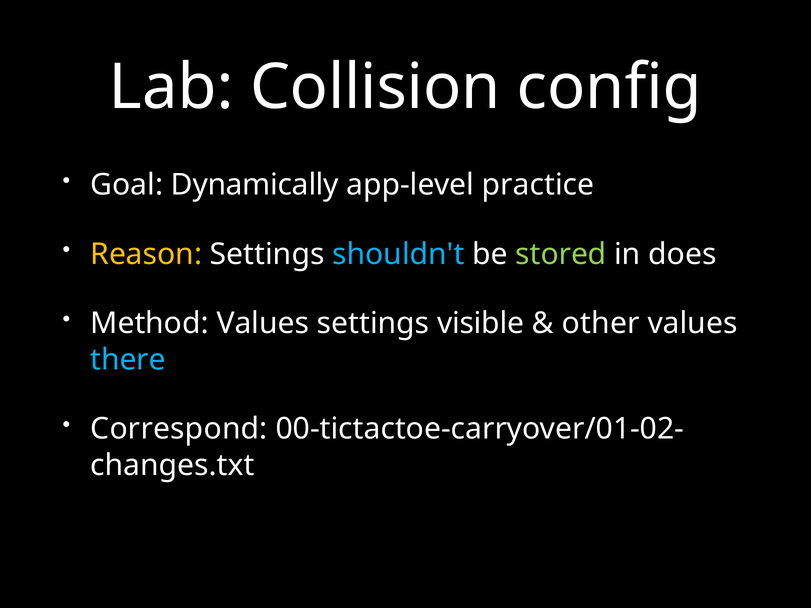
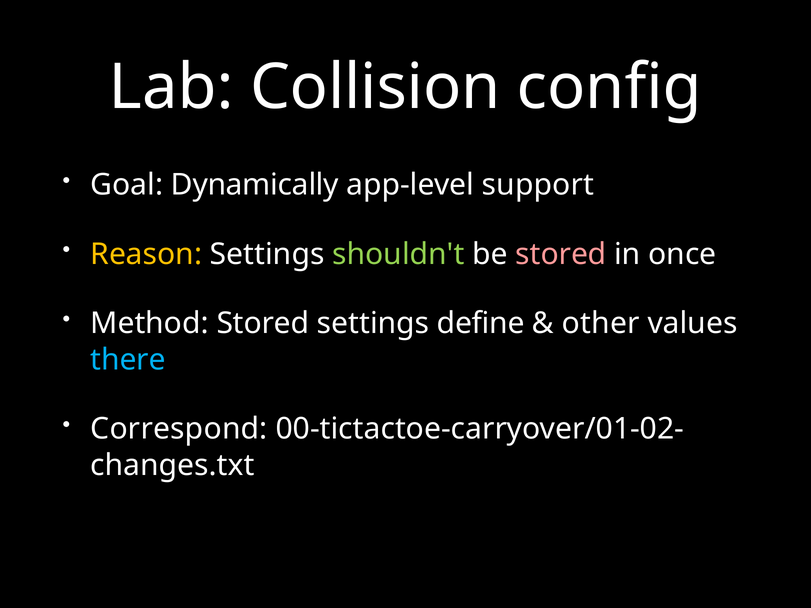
practice: practice -> support
shouldn't colour: light blue -> light green
stored at (561, 254) colour: light green -> pink
does: does -> once
Method Values: Values -> Stored
visible: visible -> define
